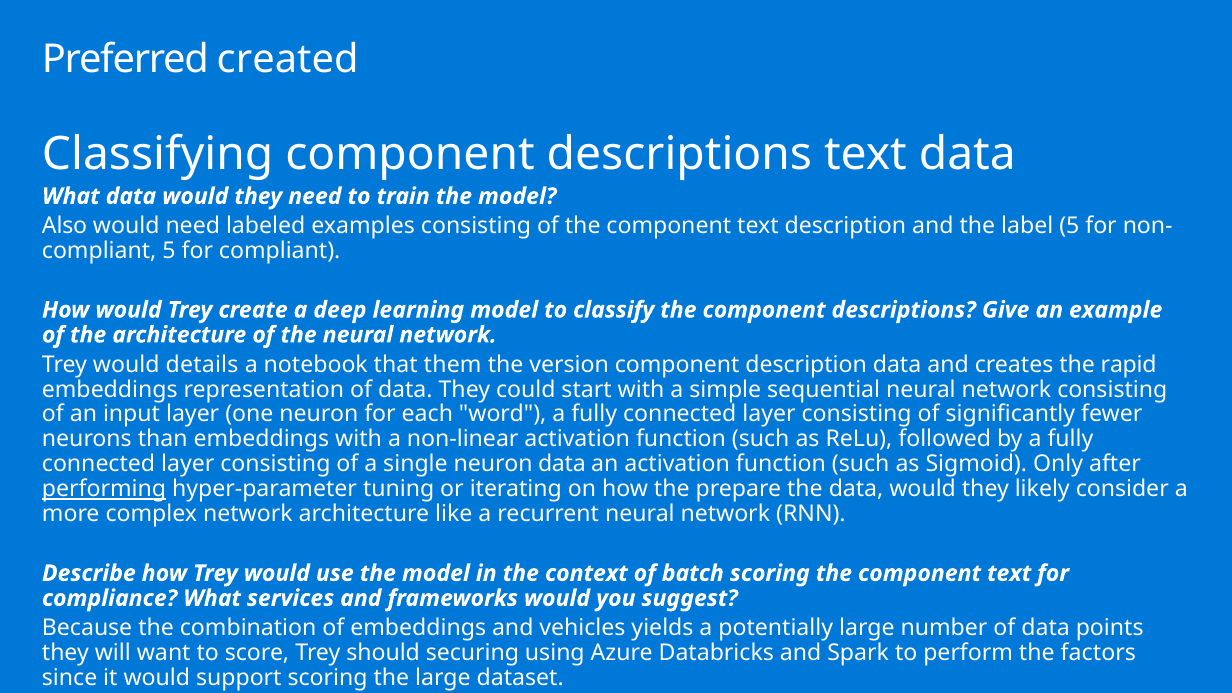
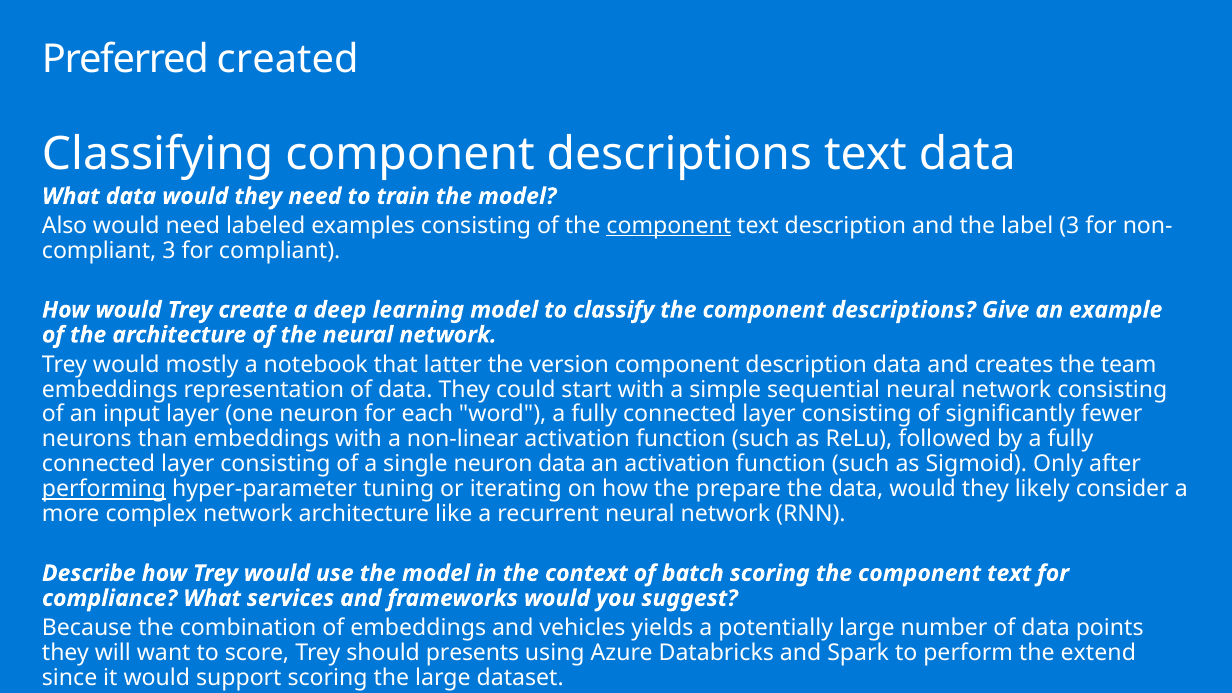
component at (669, 226) underline: none -> present
label 5: 5 -> 3
compliant 5: 5 -> 3
details: details -> mostly
them: them -> latter
rapid: rapid -> team
securing: securing -> presents
factors: factors -> extend
